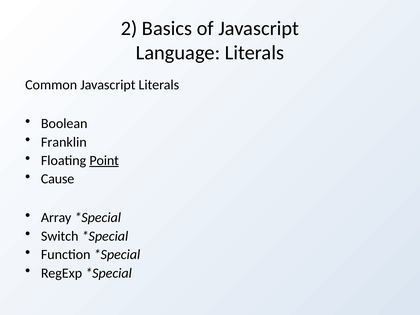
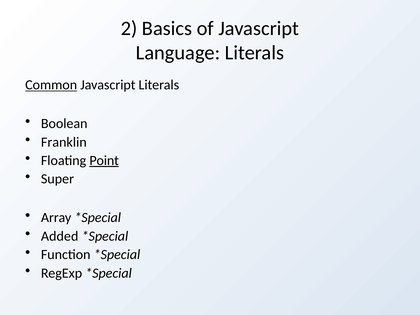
Common underline: none -> present
Cause: Cause -> Super
Switch: Switch -> Added
